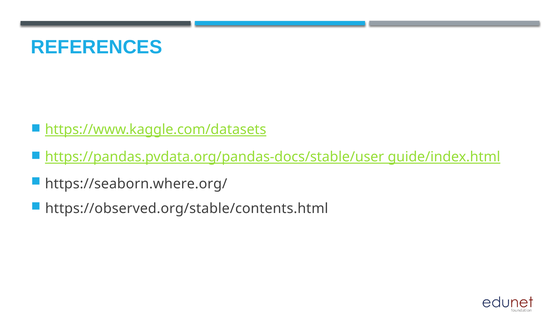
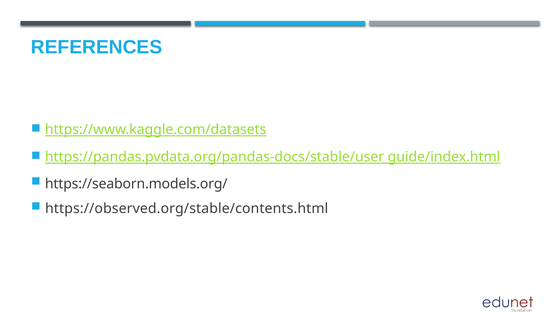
https://seaborn.where.org/: https://seaborn.where.org/ -> https://seaborn.models.org/
